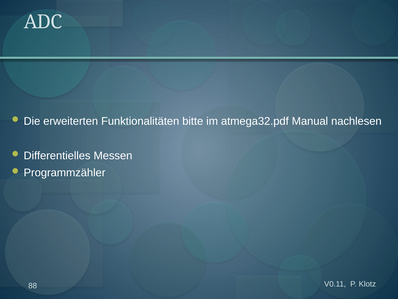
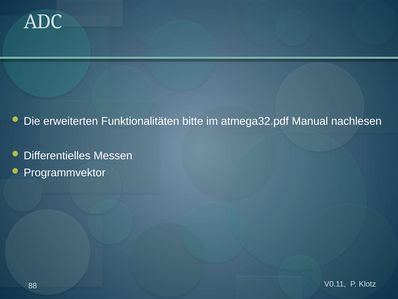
Programmzähler: Programmzähler -> Programmvektor
